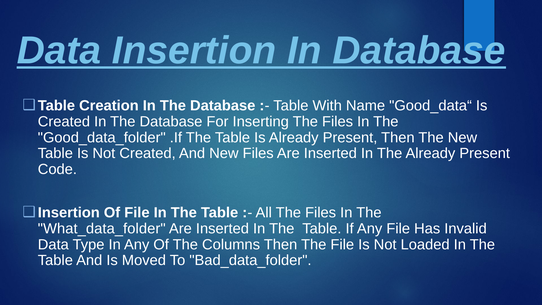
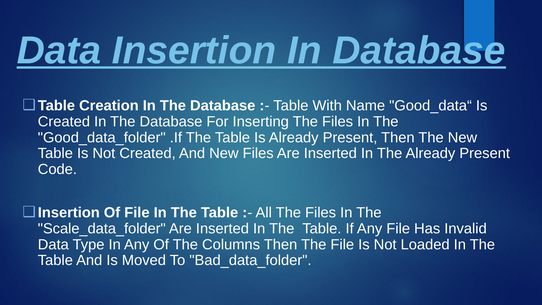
What_data_folder: What_data_folder -> Scale_data_folder
